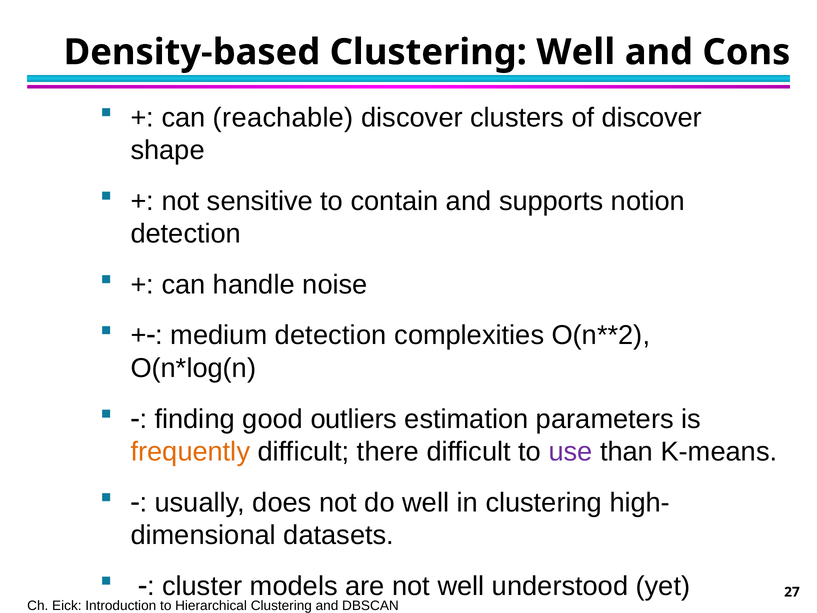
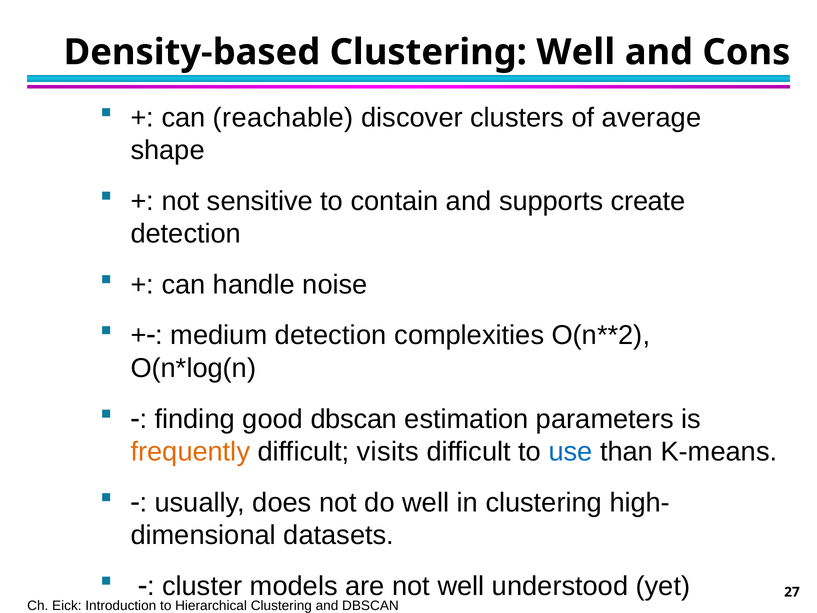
of discover: discover -> average
notion: notion -> create
good outliers: outliers -> dbscan
there: there -> visits
use colour: purple -> blue
